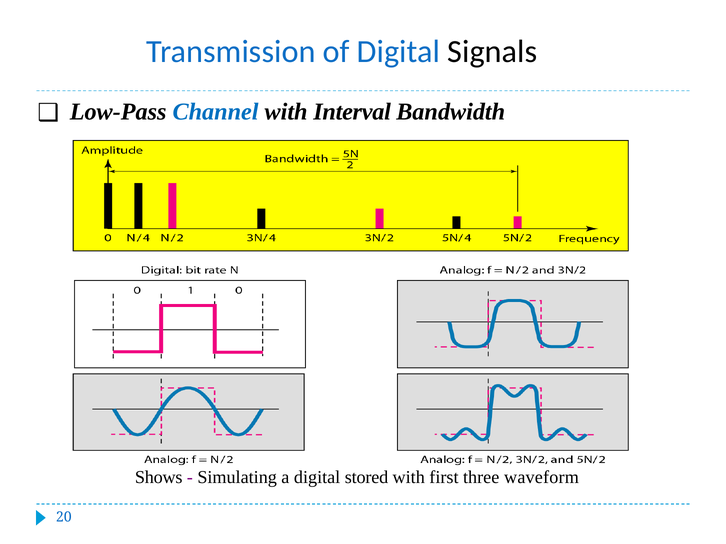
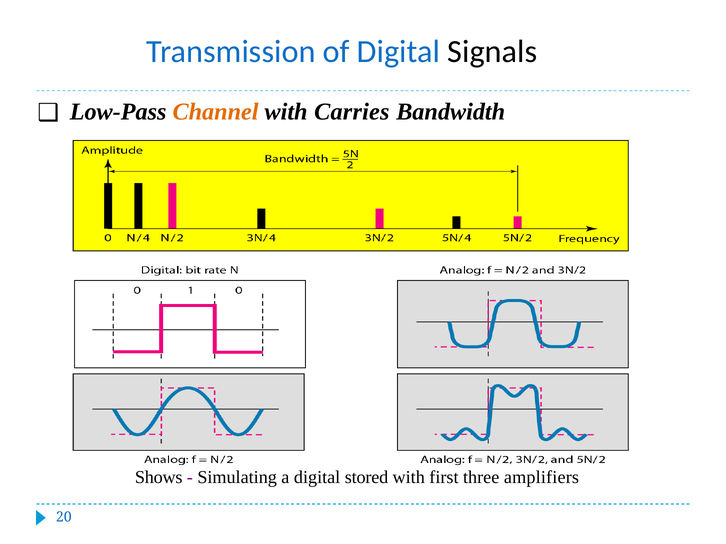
Channel colour: blue -> orange
Interval: Interval -> Carries
waveform: waveform -> amplifiers
